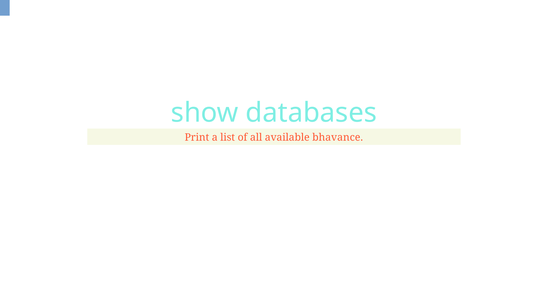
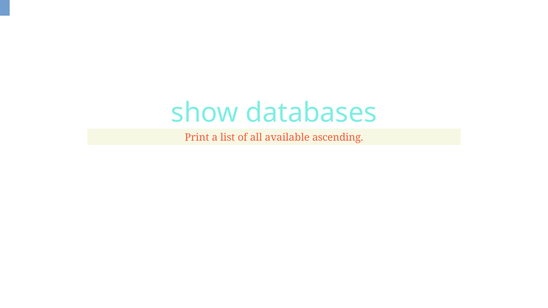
bhavance: bhavance -> ascending
